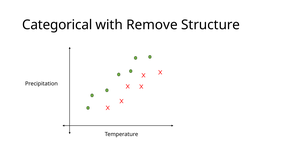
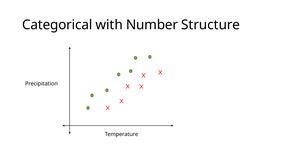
Remove: Remove -> Number
